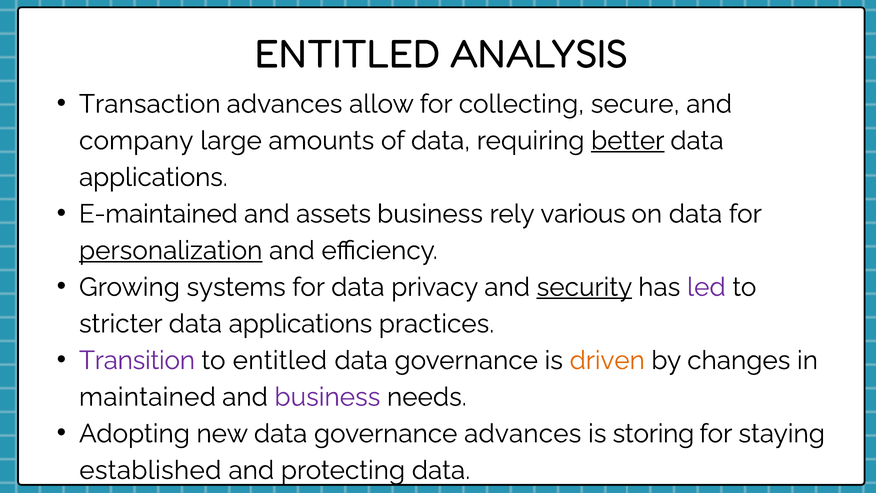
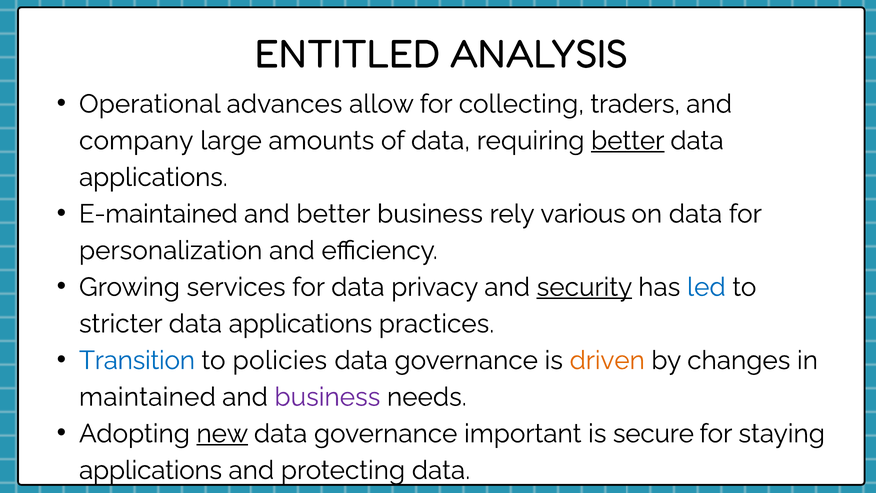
Transaction: Transaction -> Operational
secure: secure -> traders
and assets: assets -> better
personalization underline: present -> none
systems: systems -> services
led colour: purple -> blue
Transition colour: purple -> blue
to entitled: entitled -> policies
new underline: none -> present
governance advances: advances -> important
storing: storing -> secure
established at (150, 470): established -> applications
